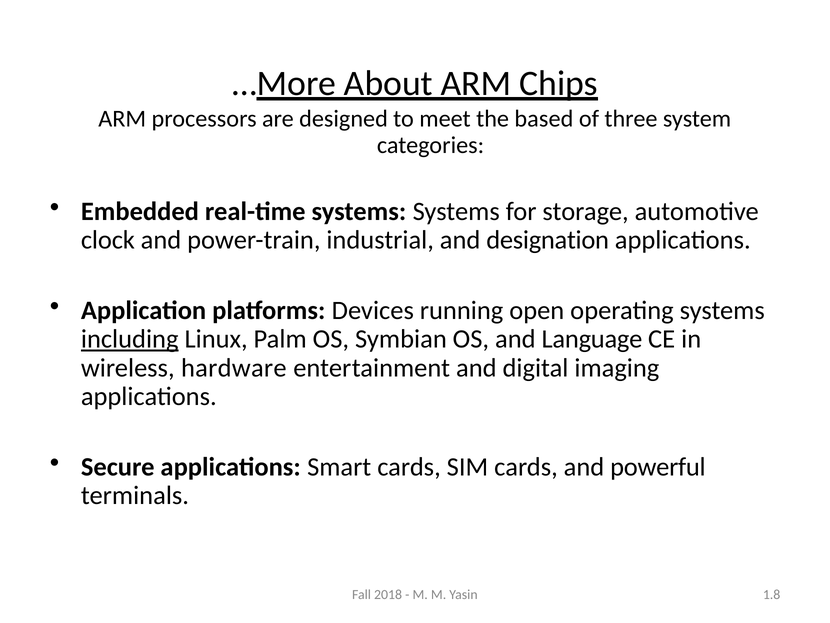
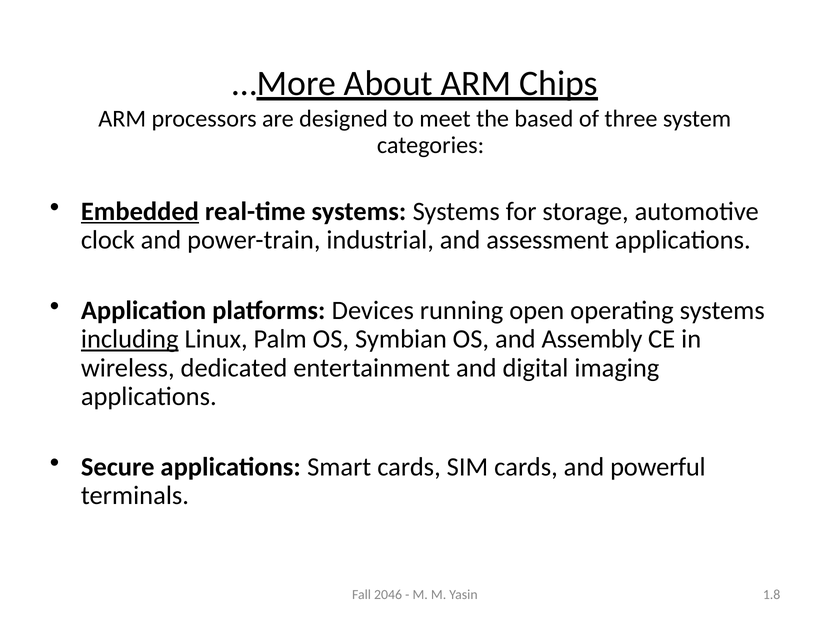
Embedded underline: none -> present
designation: designation -> assessment
Language: Language -> Assembly
hardware: hardware -> dedicated
2018: 2018 -> 2046
